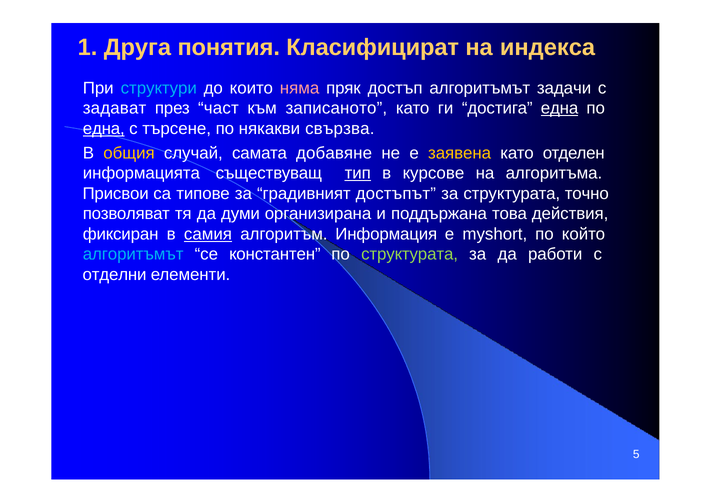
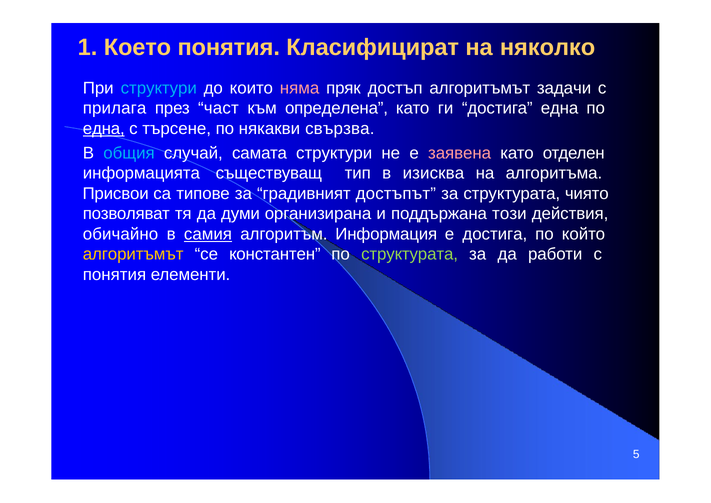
Друга: Друга -> Което
индекса: индекса -> няколко
задават: задават -> прилага
записаното: записаното -> определена
една at (560, 108) underline: present -> none
общия colour: yellow -> light blue
самата добавяне: добавяне -> структури
заявена colour: yellow -> pink
тип underline: present -> none
курсове: курсове -> изисква
точно: точно -> чиято
това: това -> този
фиксиран: фиксиран -> обичайно
е myshort: myshort -> достига
алгоритъмът at (133, 254) colour: light blue -> yellow
отделни at (115, 275): отделни -> понятия
